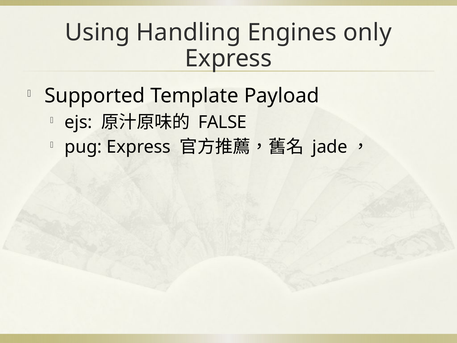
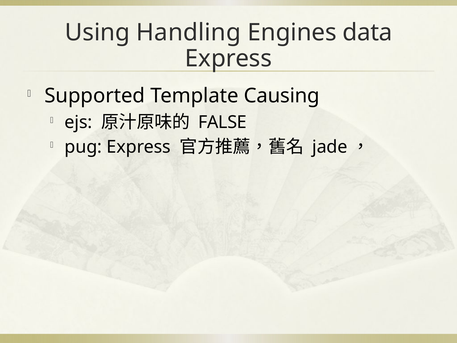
only: only -> data
Payload: Payload -> Causing
